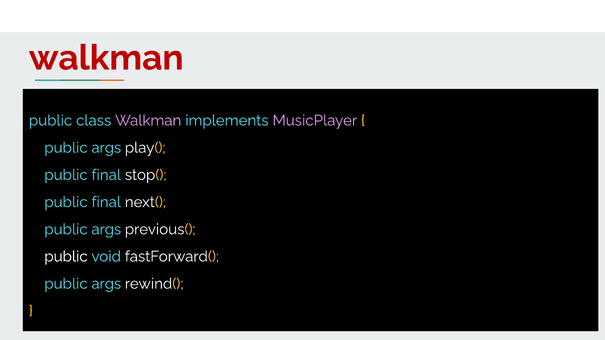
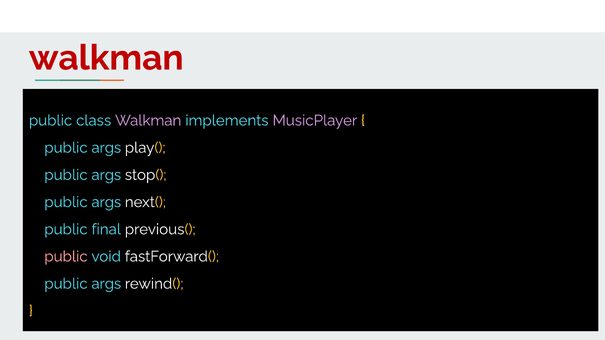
final at (106, 175): final -> args
final at (106, 202): final -> args
args at (106, 230): args -> final
public at (66, 257) colour: white -> pink
